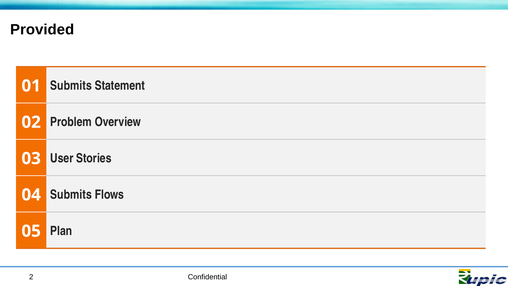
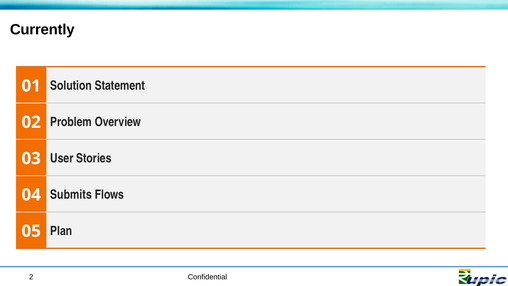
Provided: Provided -> Currently
01 Submits: Submits -> Solution
